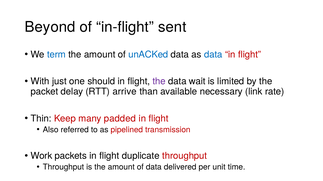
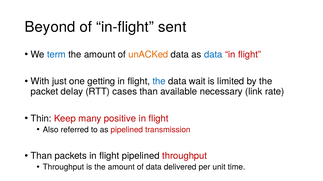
unACKed colour: blue -> orange
should: should -> getting
the at (159, 82) colour: purple -> blue
arrive: arrive -> cases
padded: padded -> positive
Work at (41, 156): Work -> Than
flight duplicate: duplicate -> pipelined
